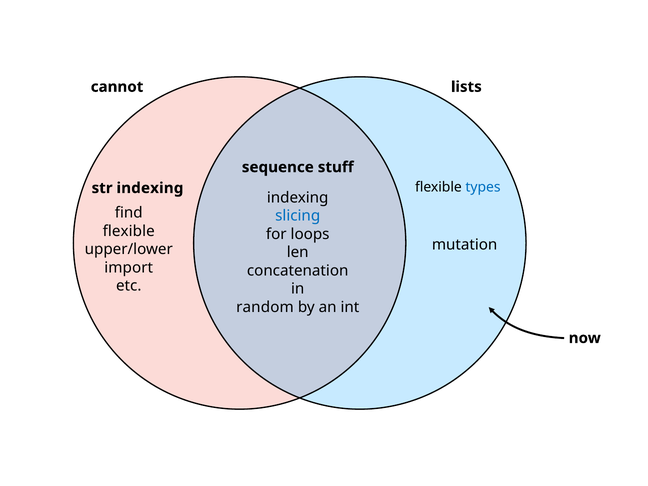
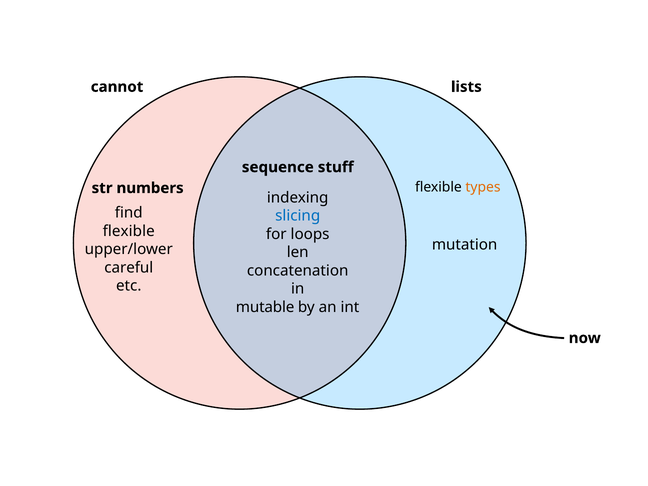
types colour: blue -> orange
str indexing: indexing -> numbers
import: import -> careful
random: random -> mutable
